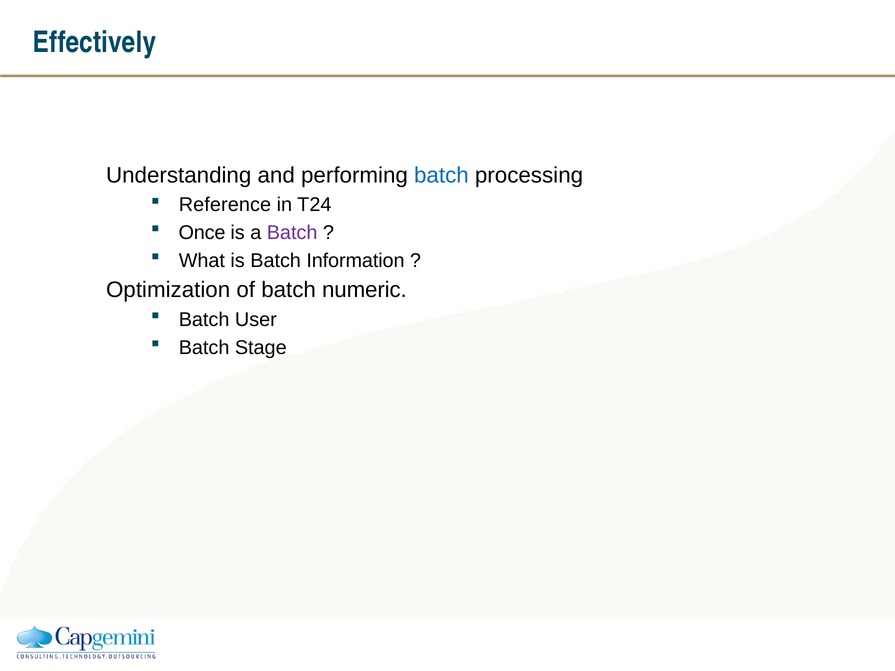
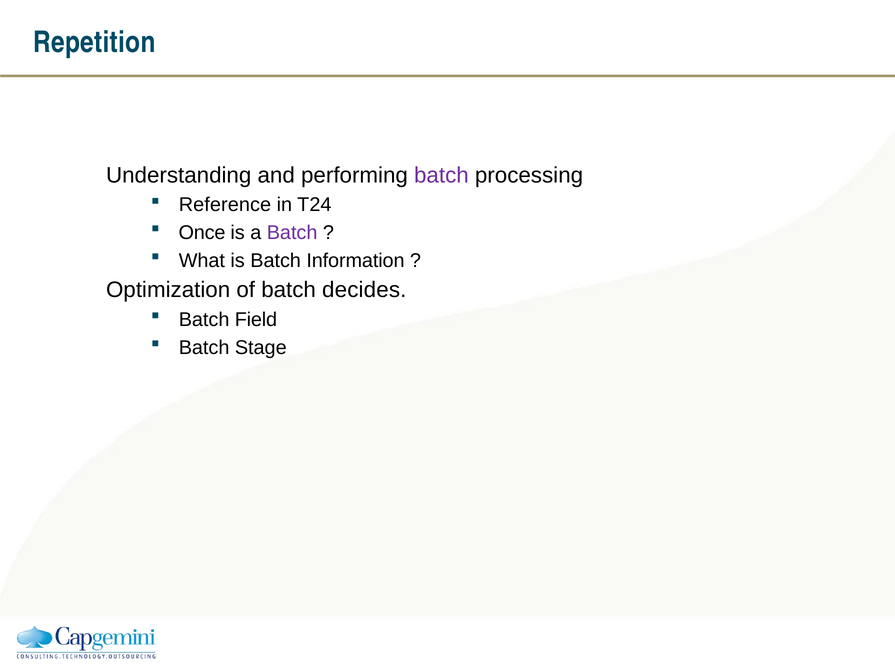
Effectively: Effectively -> Repetition
batch at (441, 175) colour: blue -> purple
numeric: numeric -> decides
User: User -> Field
